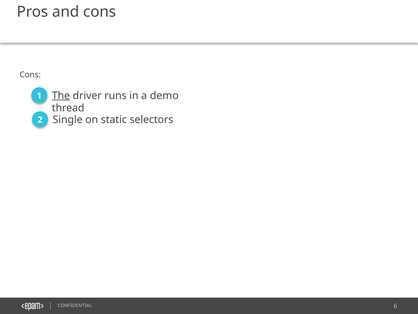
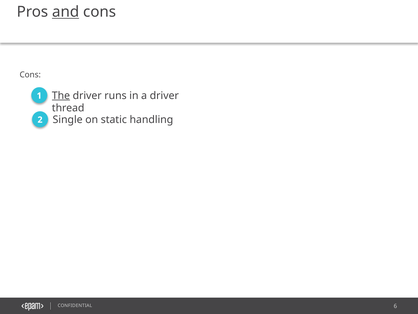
and underline: none -> present
a demo: demo -> driver
selectors: selectors -> handling
